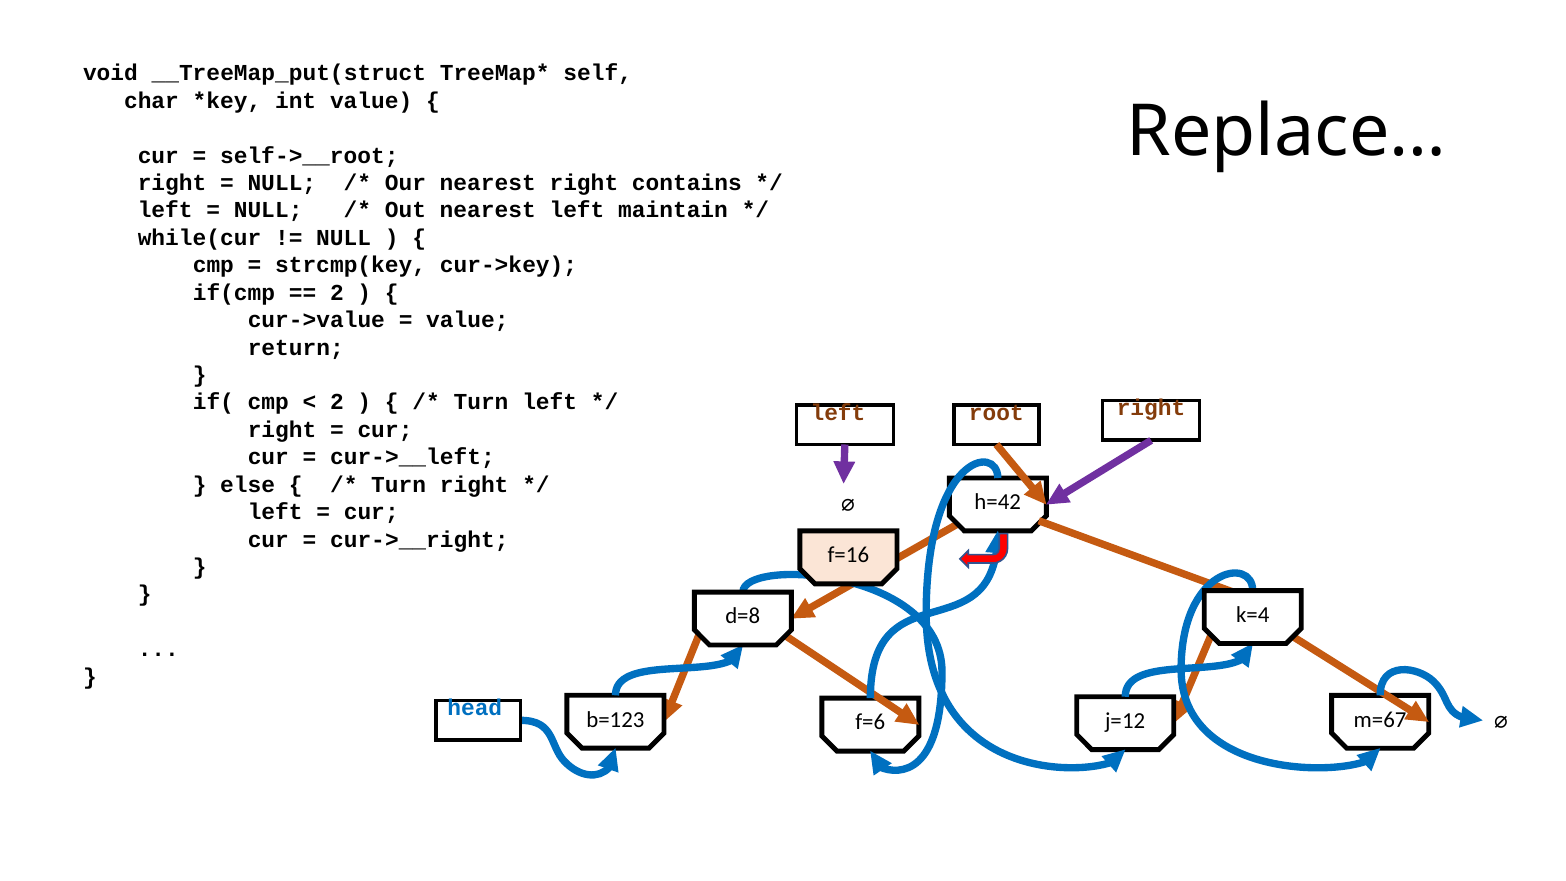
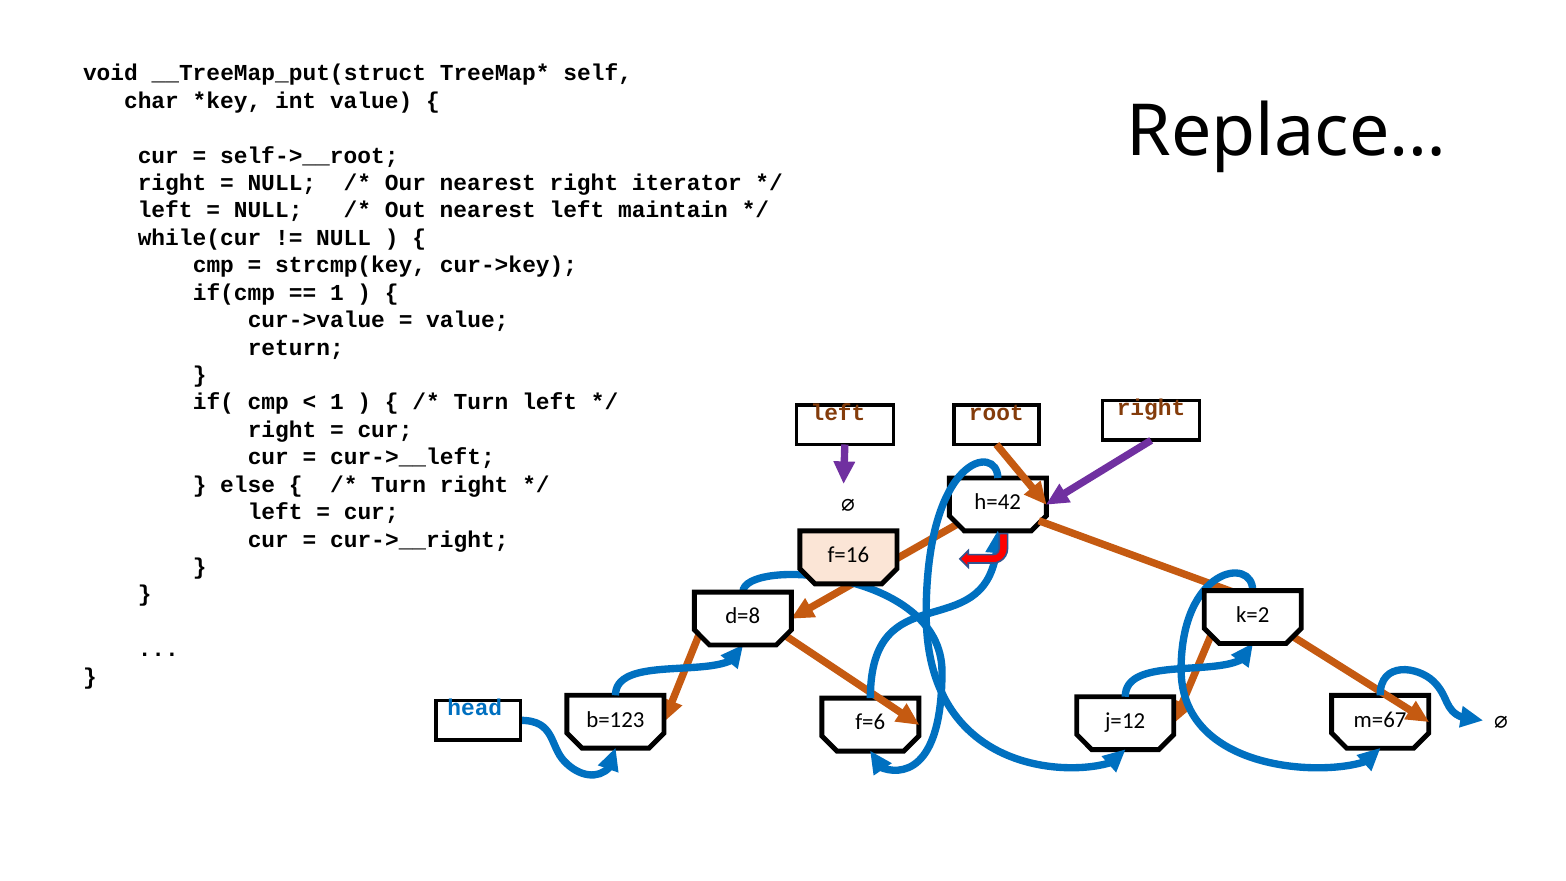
contains: contains -> iterator
2 at (337, 293): 2 -> 1
2 at (337, 402): 2 -> 1
k=4: k=4 -> k=2
